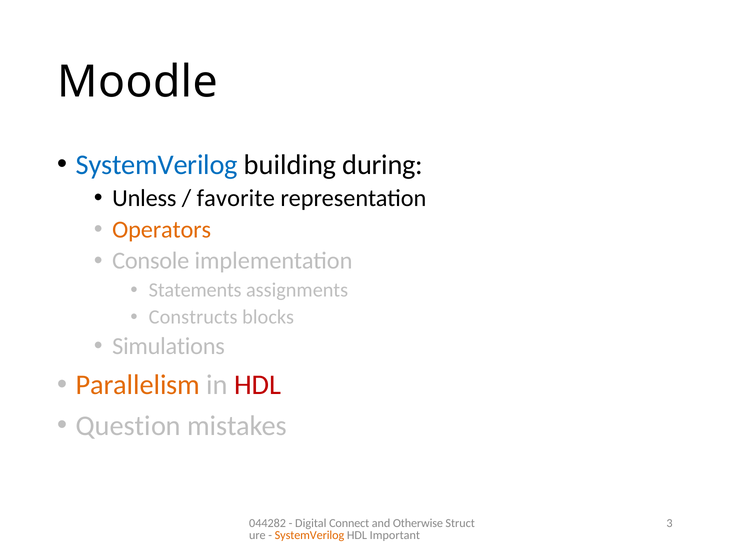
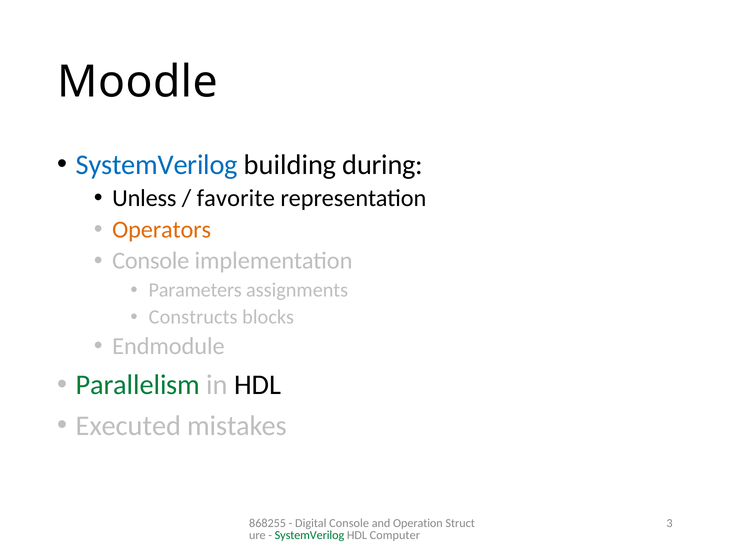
Statements: Statements -> Parameters
Simulations: Simulations -> Endmodule
Parallelism colour: orange -> green
HDL at (258, 385) colour: red -> black
Question: Question -> Executed
044282: 044282 -> 868255
Digital Connect: Connect -> Console
Otherwise: Otherwise -> Operation
SystemVerilog at (309, 535) colour: orange -> green
Important: Important -> Computer
